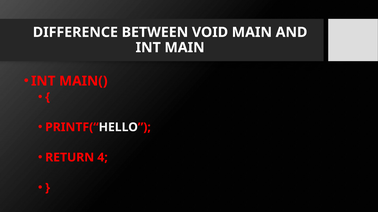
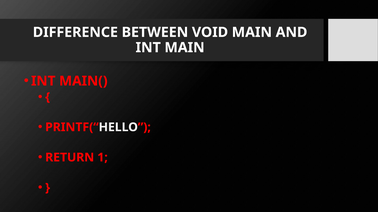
4: 4 -> 1
